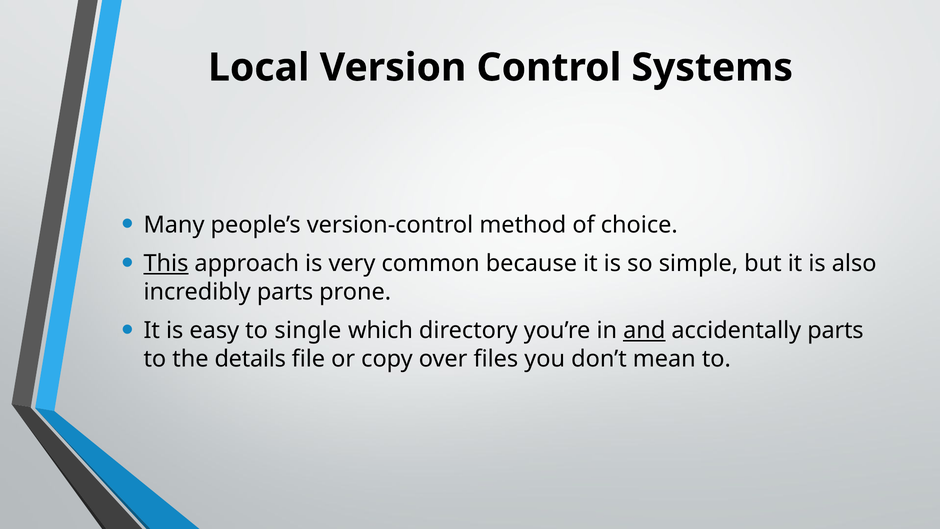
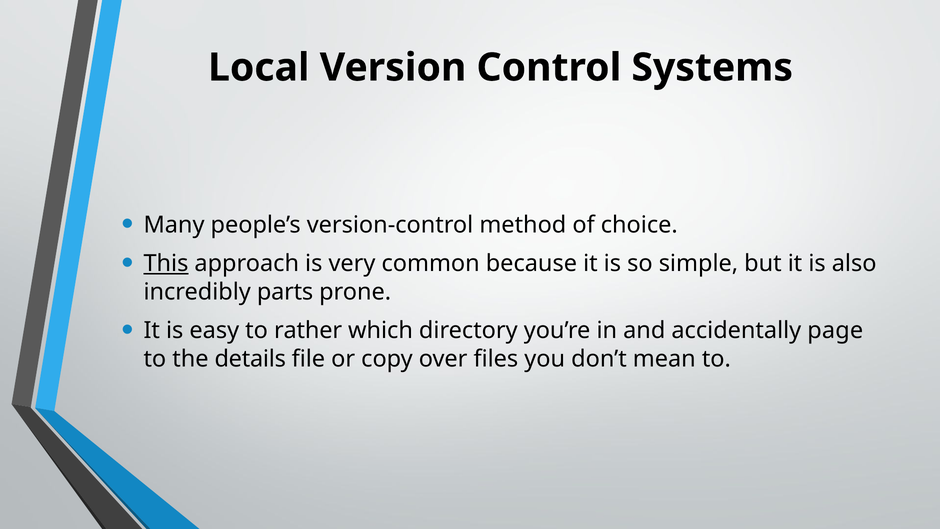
single: single -> rather
and underline: present -> none
accidentally parts: parts -> page
